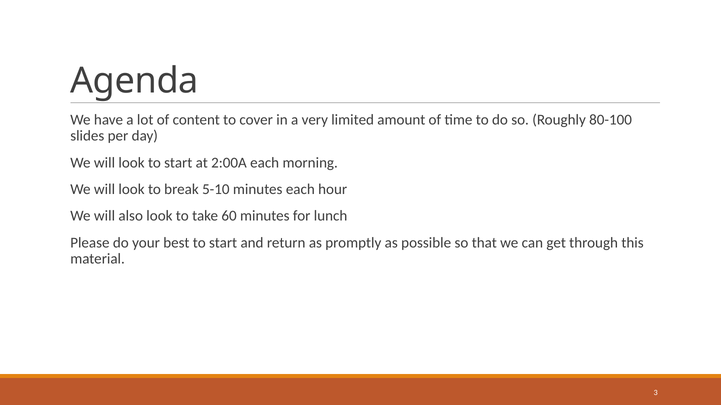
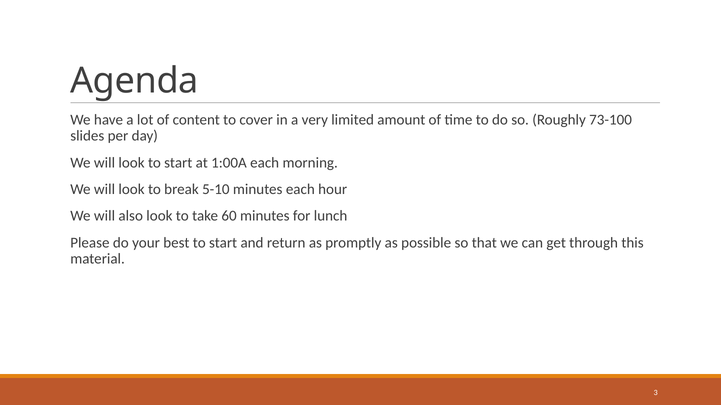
80-100: 80-100 -> 73-100
2:00A: 2:00A -> 1:00A
